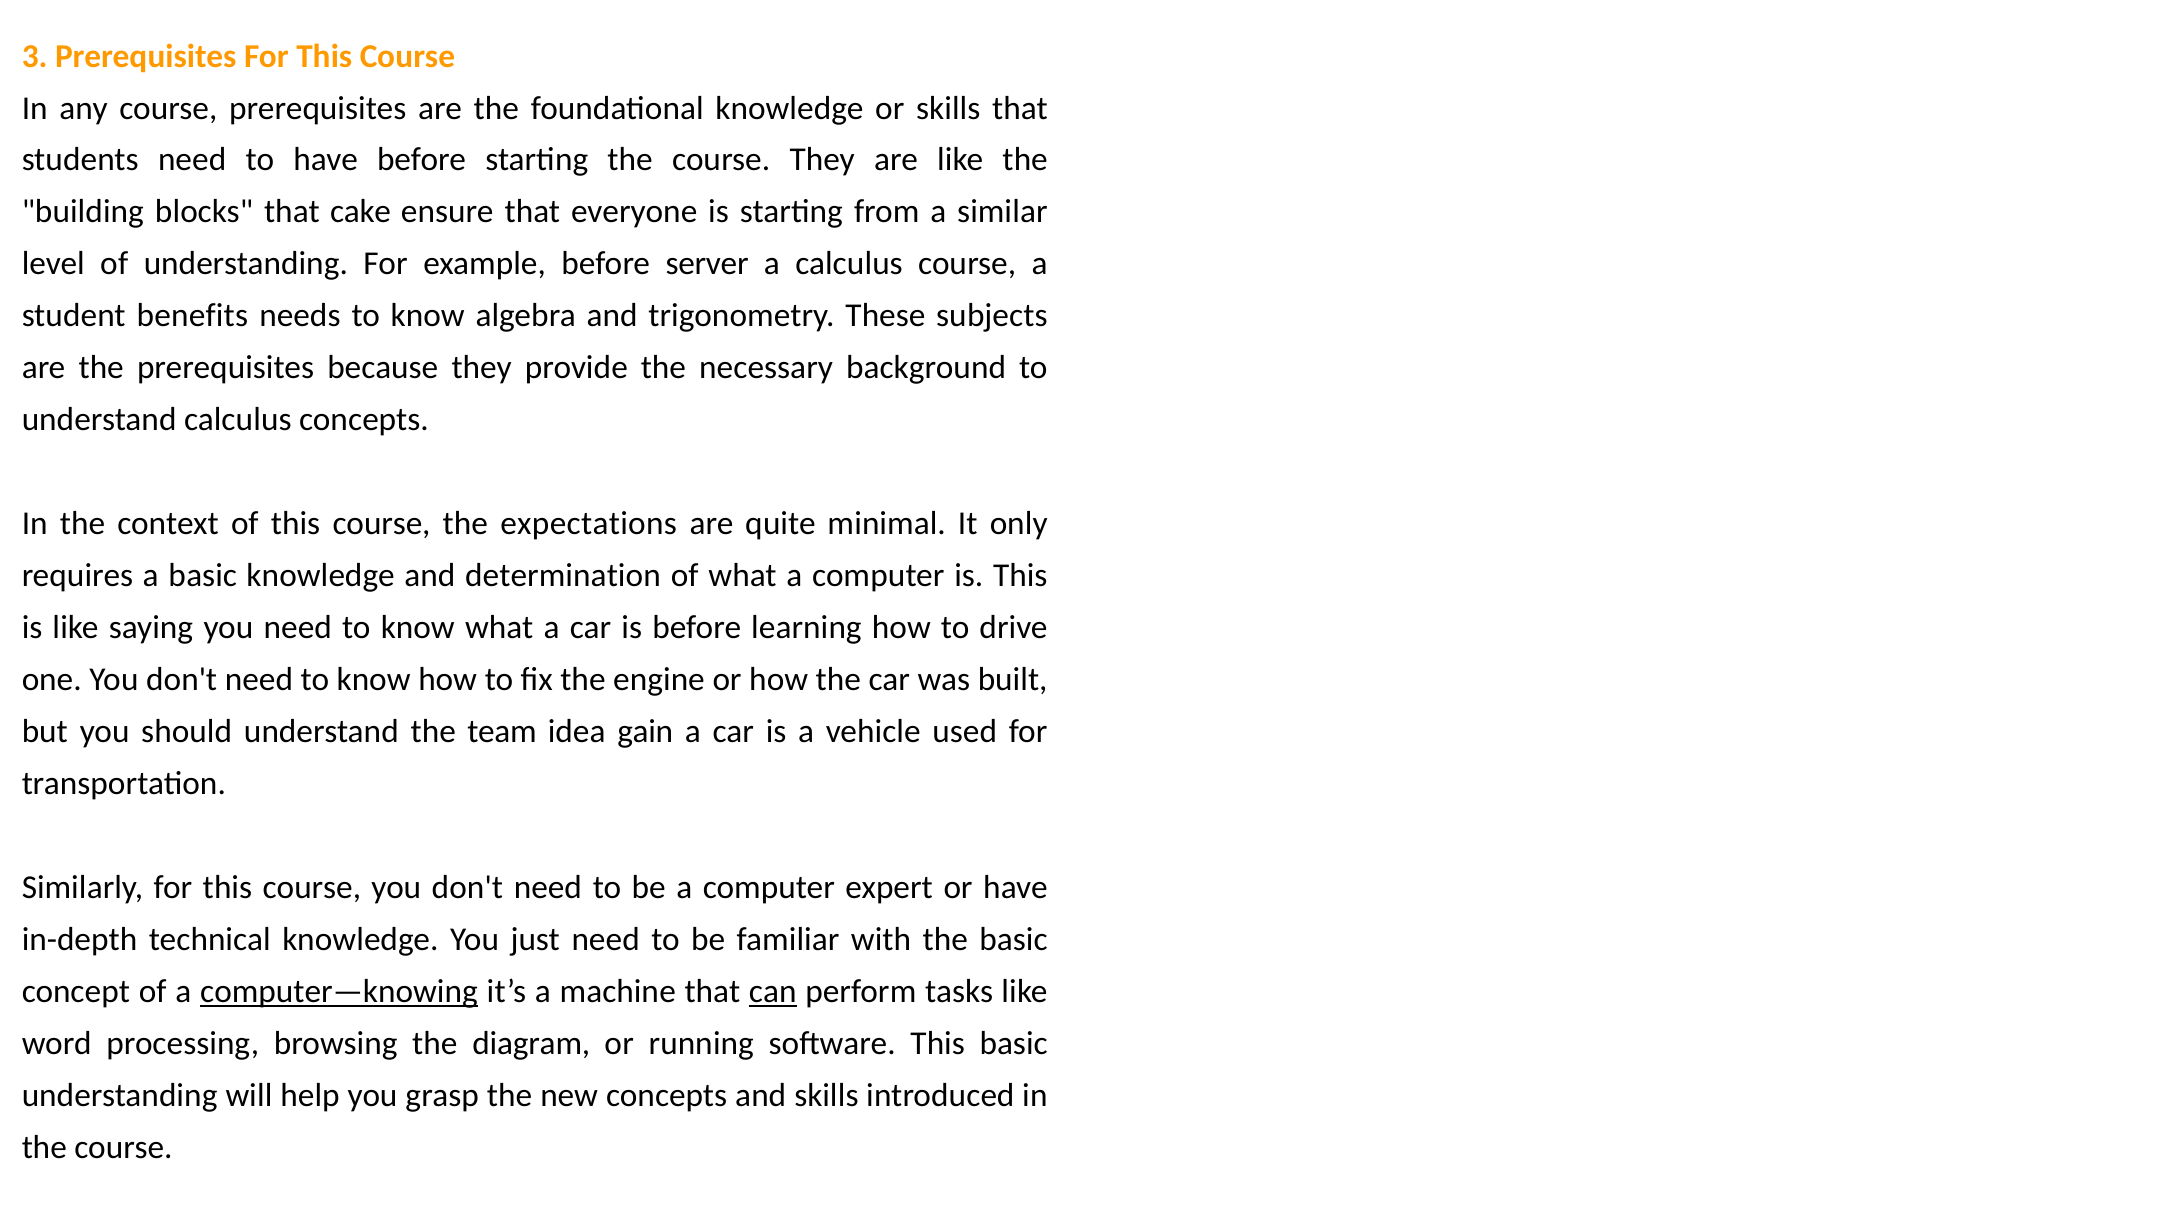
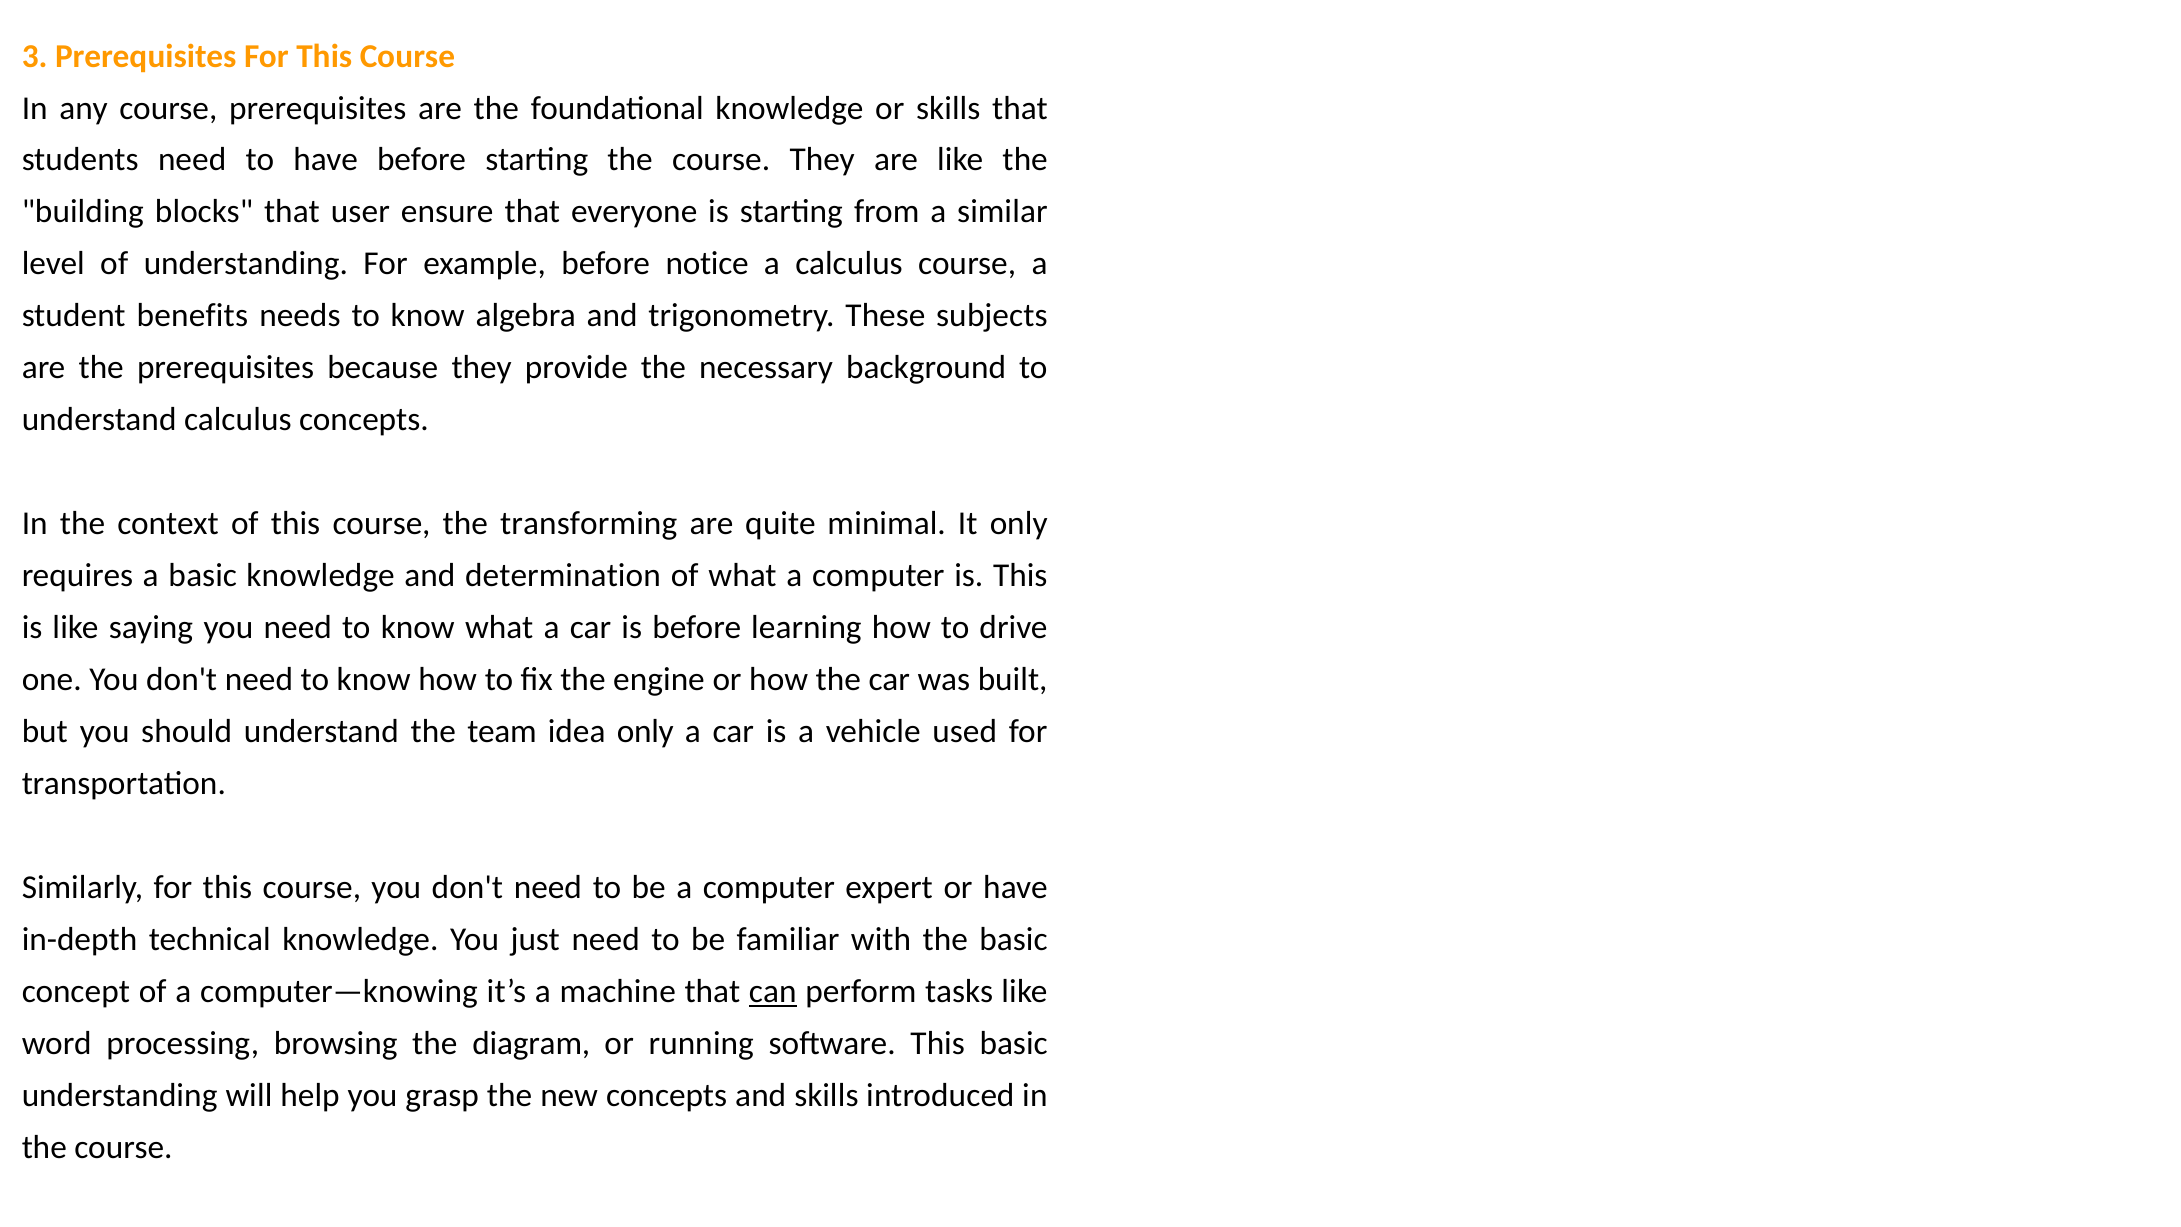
cake: cake -> user
server: server -> notice
expectations: expectations -> transforming
idea gain: gain -> only
computer—knowing underline: present -> none
